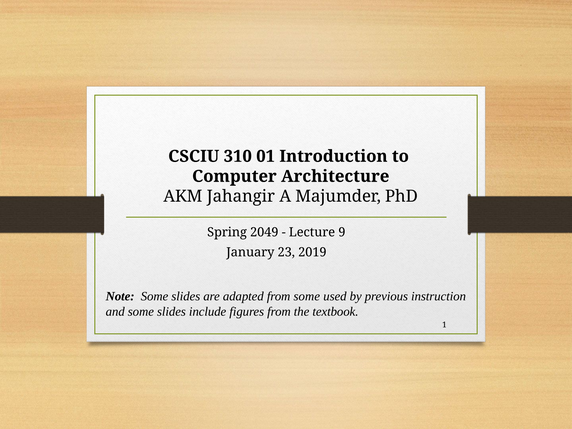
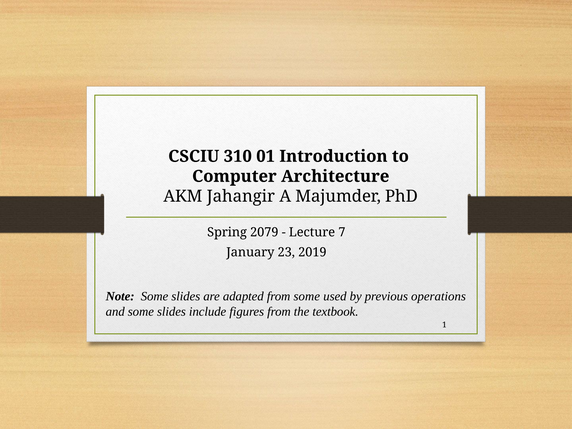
2049: 2049 -> 2079
9: 9 -> 7
instruction: instruction -> operations
